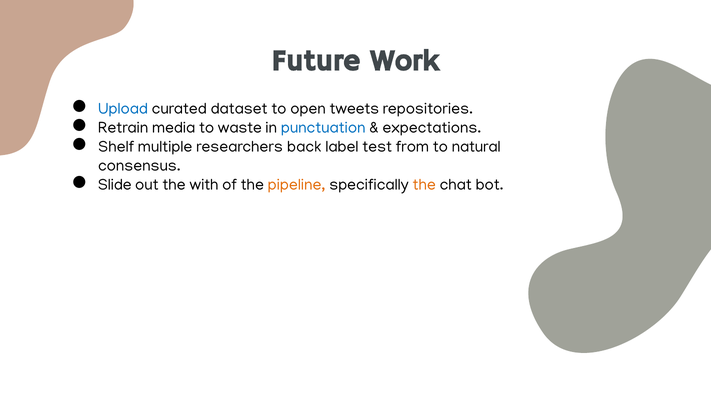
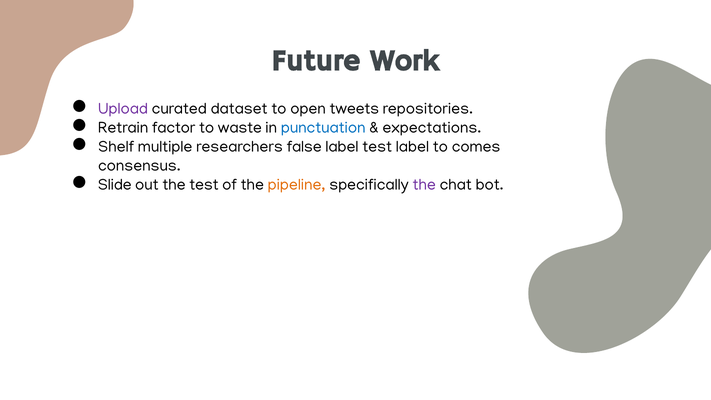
Upload colour: blue -> purple
media: media -> factor
back: back -> false
test from: from -> label
natural: natural -> comes
the with: with -> test
the at (424, 184) colour: orange -> purple
